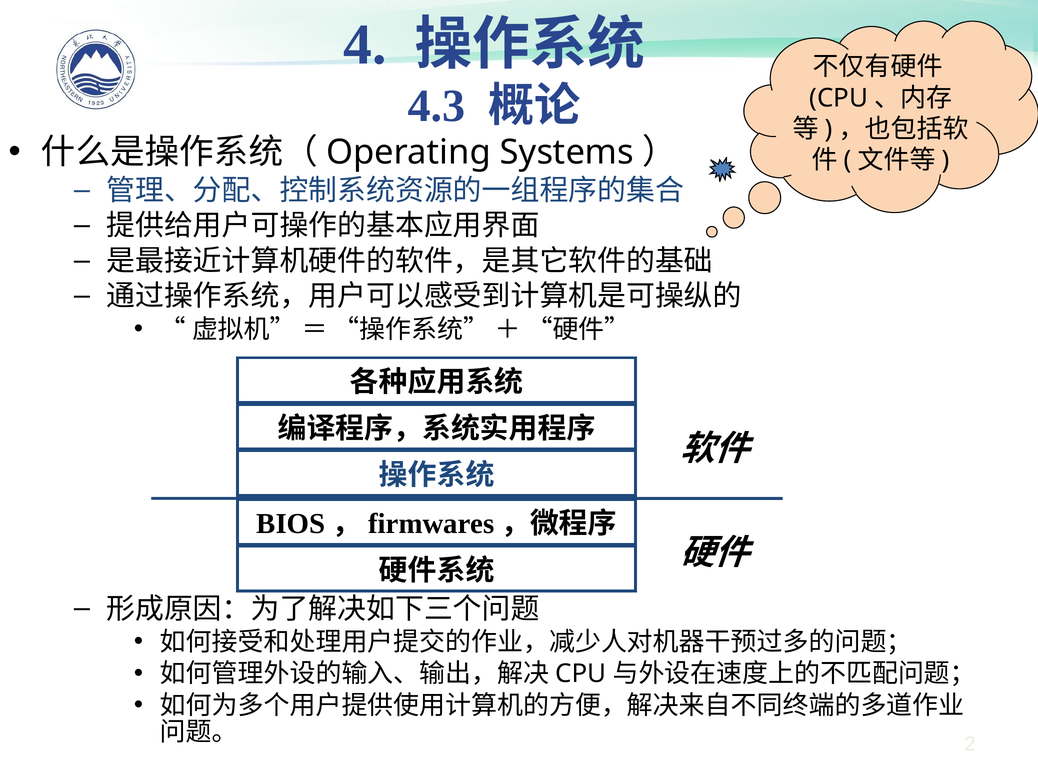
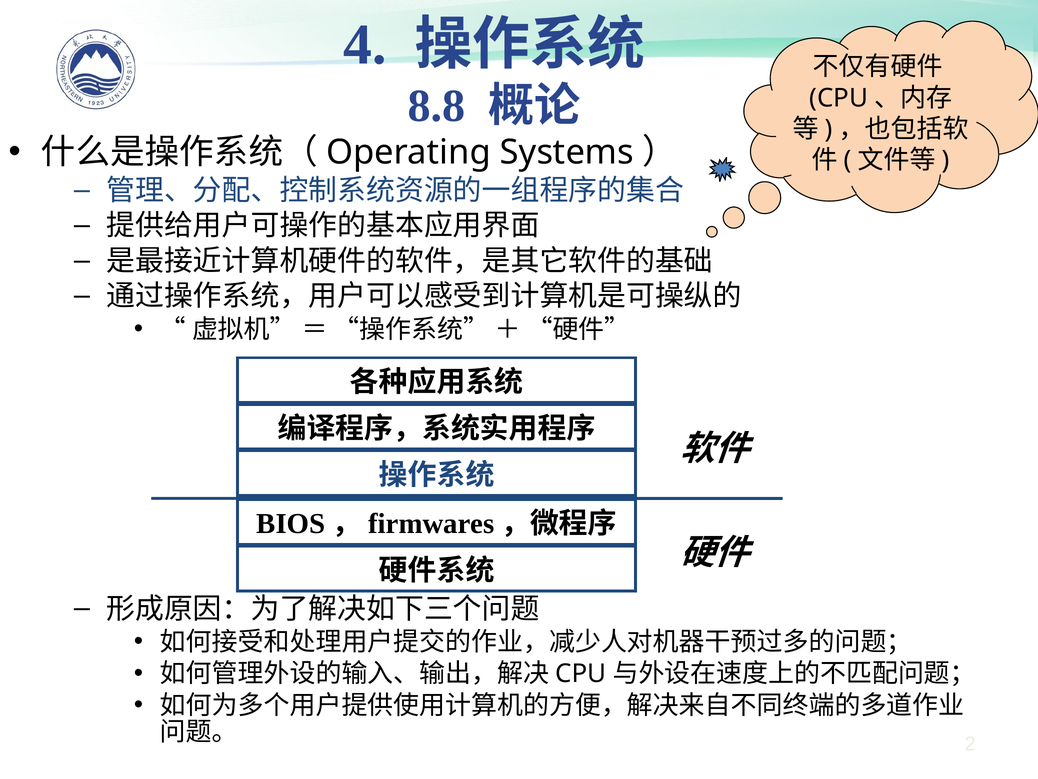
4.3: 4.3 -> 8.8
